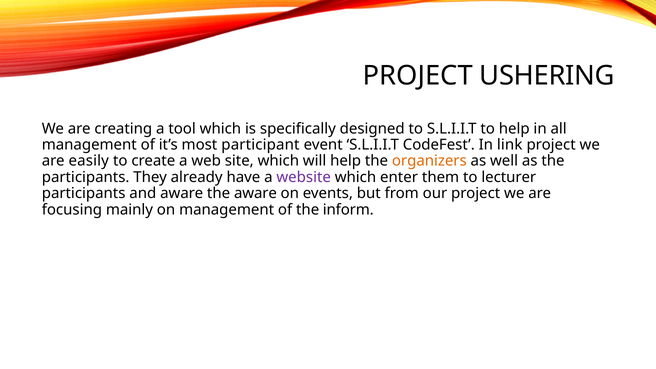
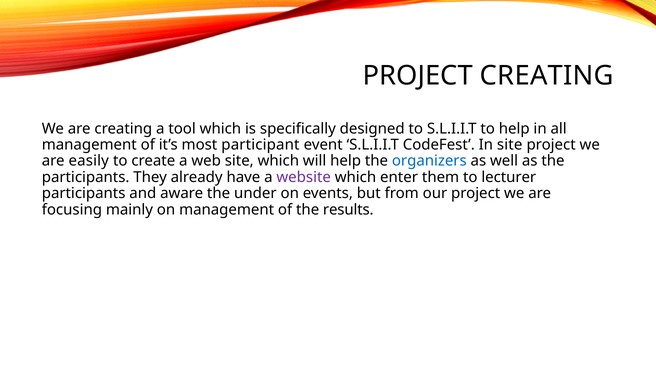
PROJECT USHERING: USHERING -> CREATING
In link: link -> site
organizers colour: orange -> blue
the aware: aware -> under
inform: inform -> results
